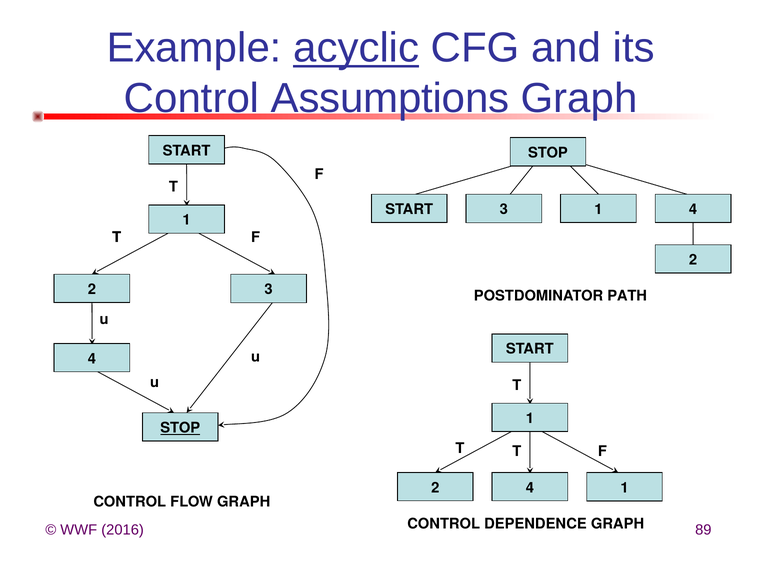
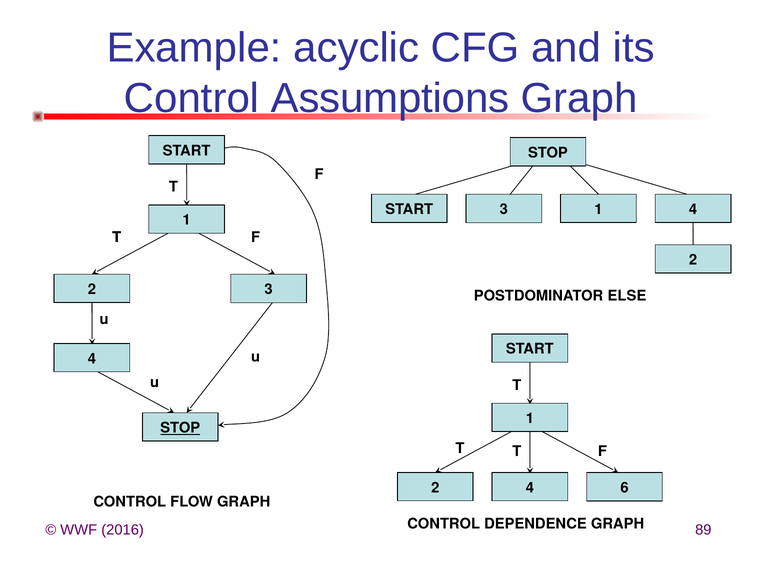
acyclic underline: present -> none
PATH: PATH -> ELSE
2 1: 1 -> 6
